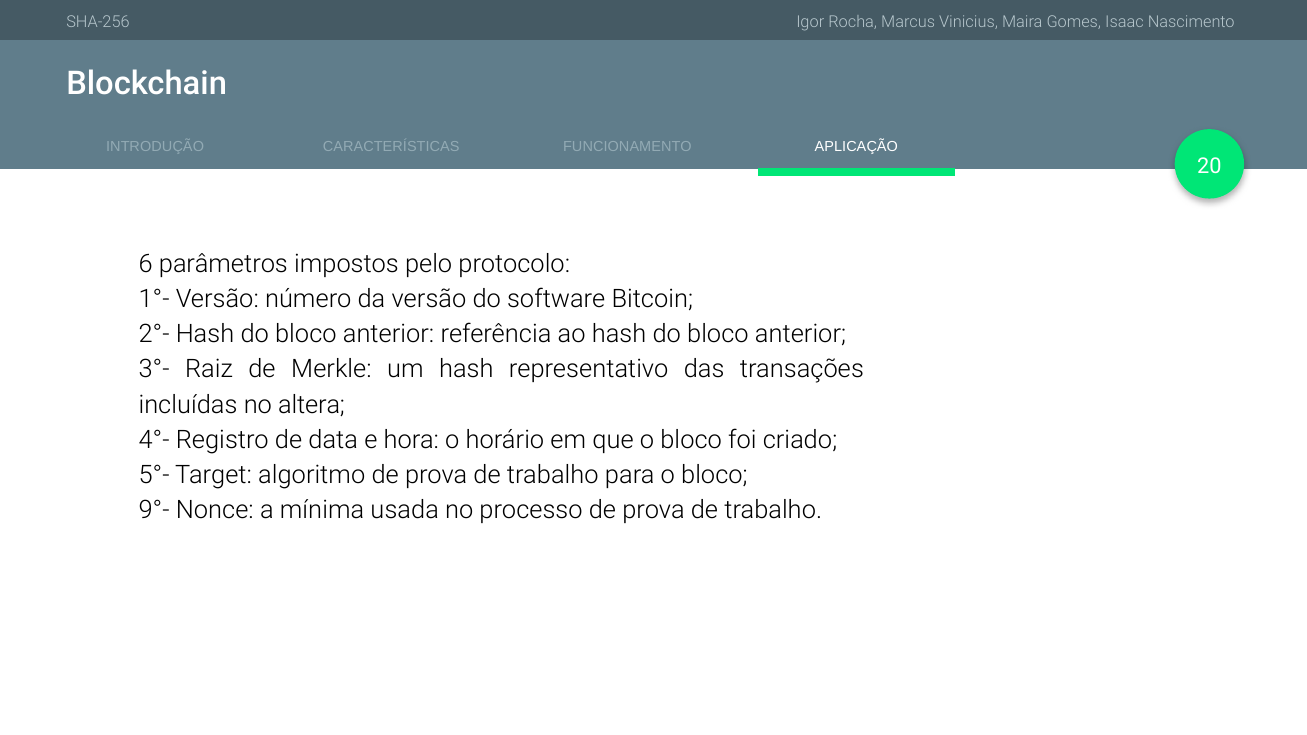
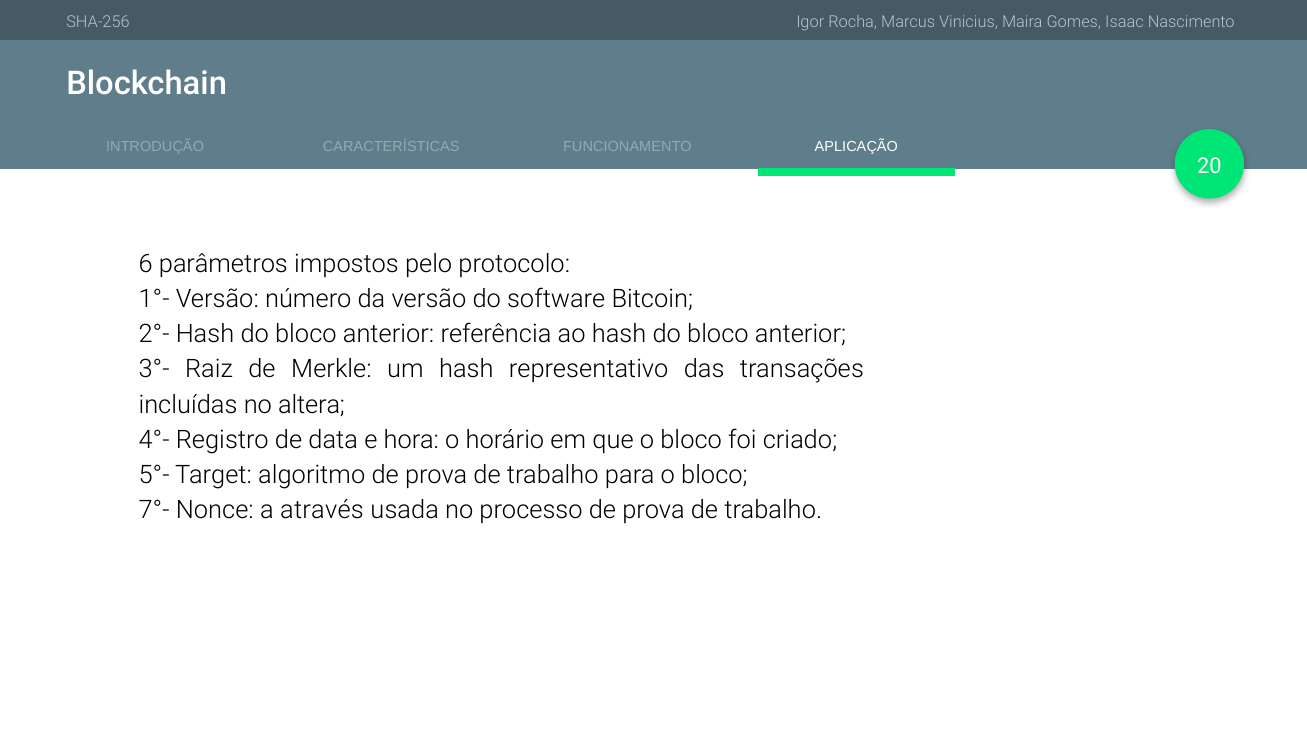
9°-: 9°- -> 7°-
mínima: mínima -> através
